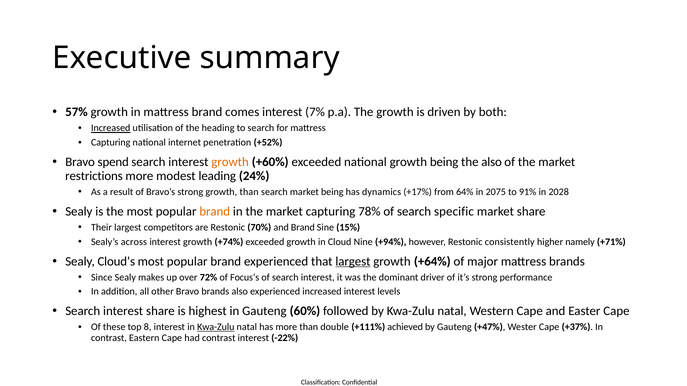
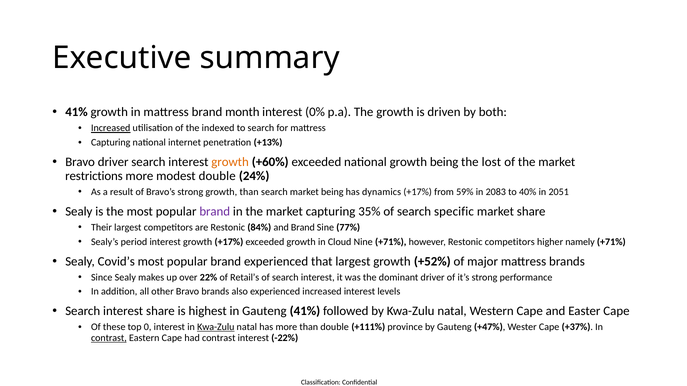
57% at (76, 112): 57% -> 41%
comes: comes -> month
7%: 7% -> 0%
heading: heading -> indexed
+52%: +52% -> +13%
Bravo spend: spend -> driver
the also: also -> lost
modest leading: leading -> double
64%: 64% -> 59%
2075: 2075 -> 2083
91%: 91% -> 40%
2028: 2028 -> 2051
brand at (215, 212) colour: orange -> purple
78%: 78% -> 35%
70%: 70% -> 84%
15%: 15% -> 77%
across: across -> period
growth +74%: +74% -> +17%
Nine +94%: +94% -> +71%
Restonic consistently: consistently -> competitors
Cloud’s: Cloud’s -> Covid’s
largest at (353, 262) underline: present -> none
+64%: +64% -> +52%
72%: 72% -> 22%
Focus’s: Focus’s -> Retail’s
Gauteng 60%: 60% -> 41%
8: 8 -> 0
achieved: achieved -> province
contrast at (109, 338) underline: none -> present
